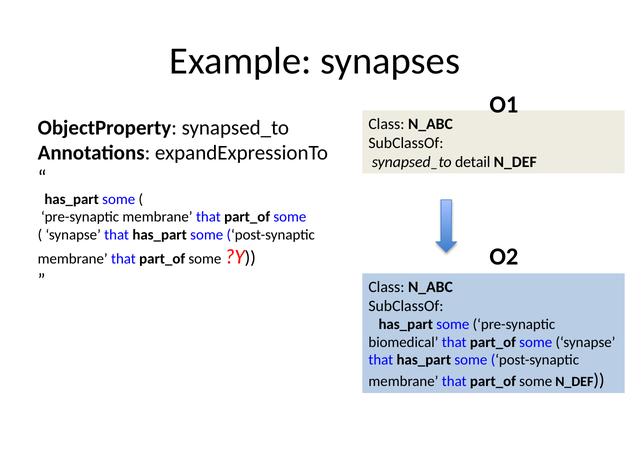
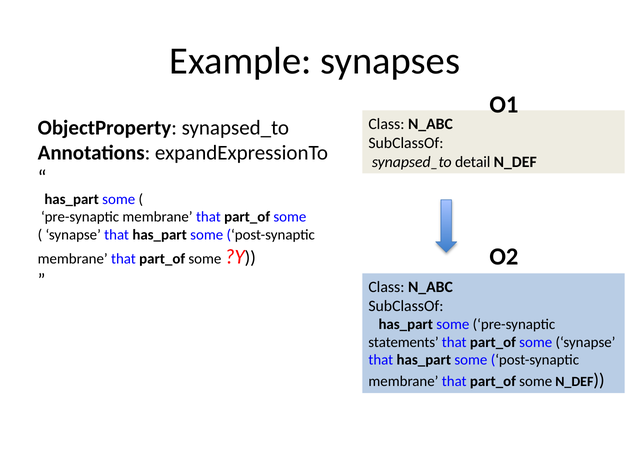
biomedical: biomedical -> statements
